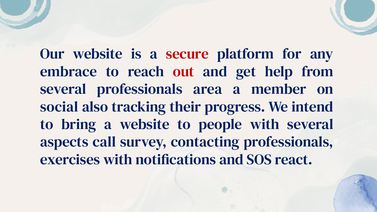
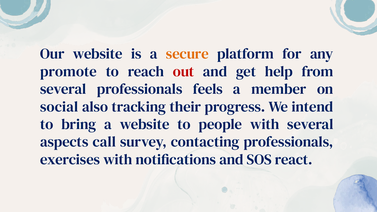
secure colour: red -> orange
embrace: embrace -> promote
area: area -> feels
